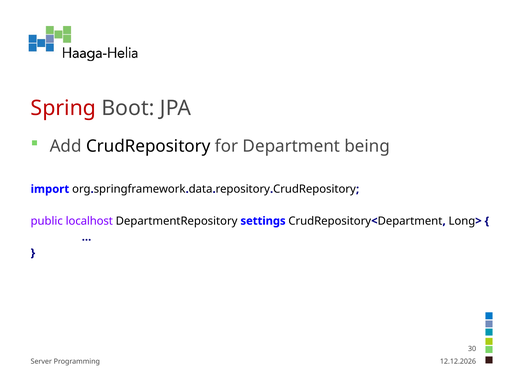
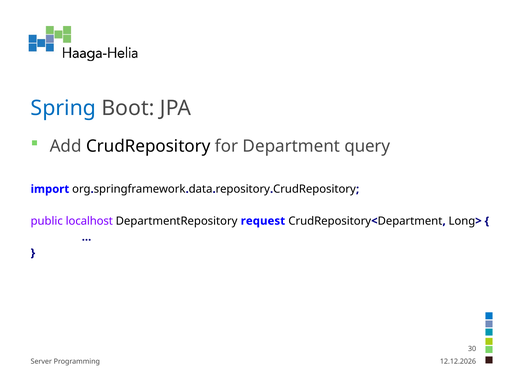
Spring colour: red -> blue
being: being -> query
settings: settings -> request
